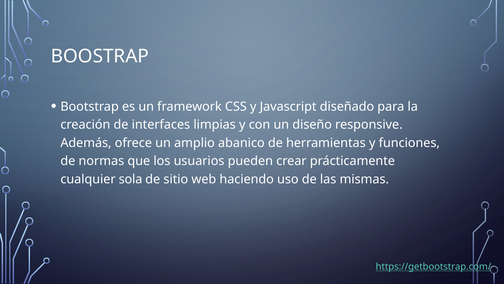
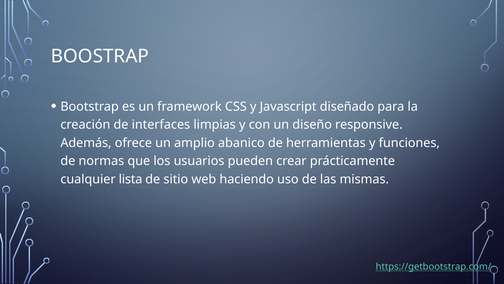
sola: sola -> lista
